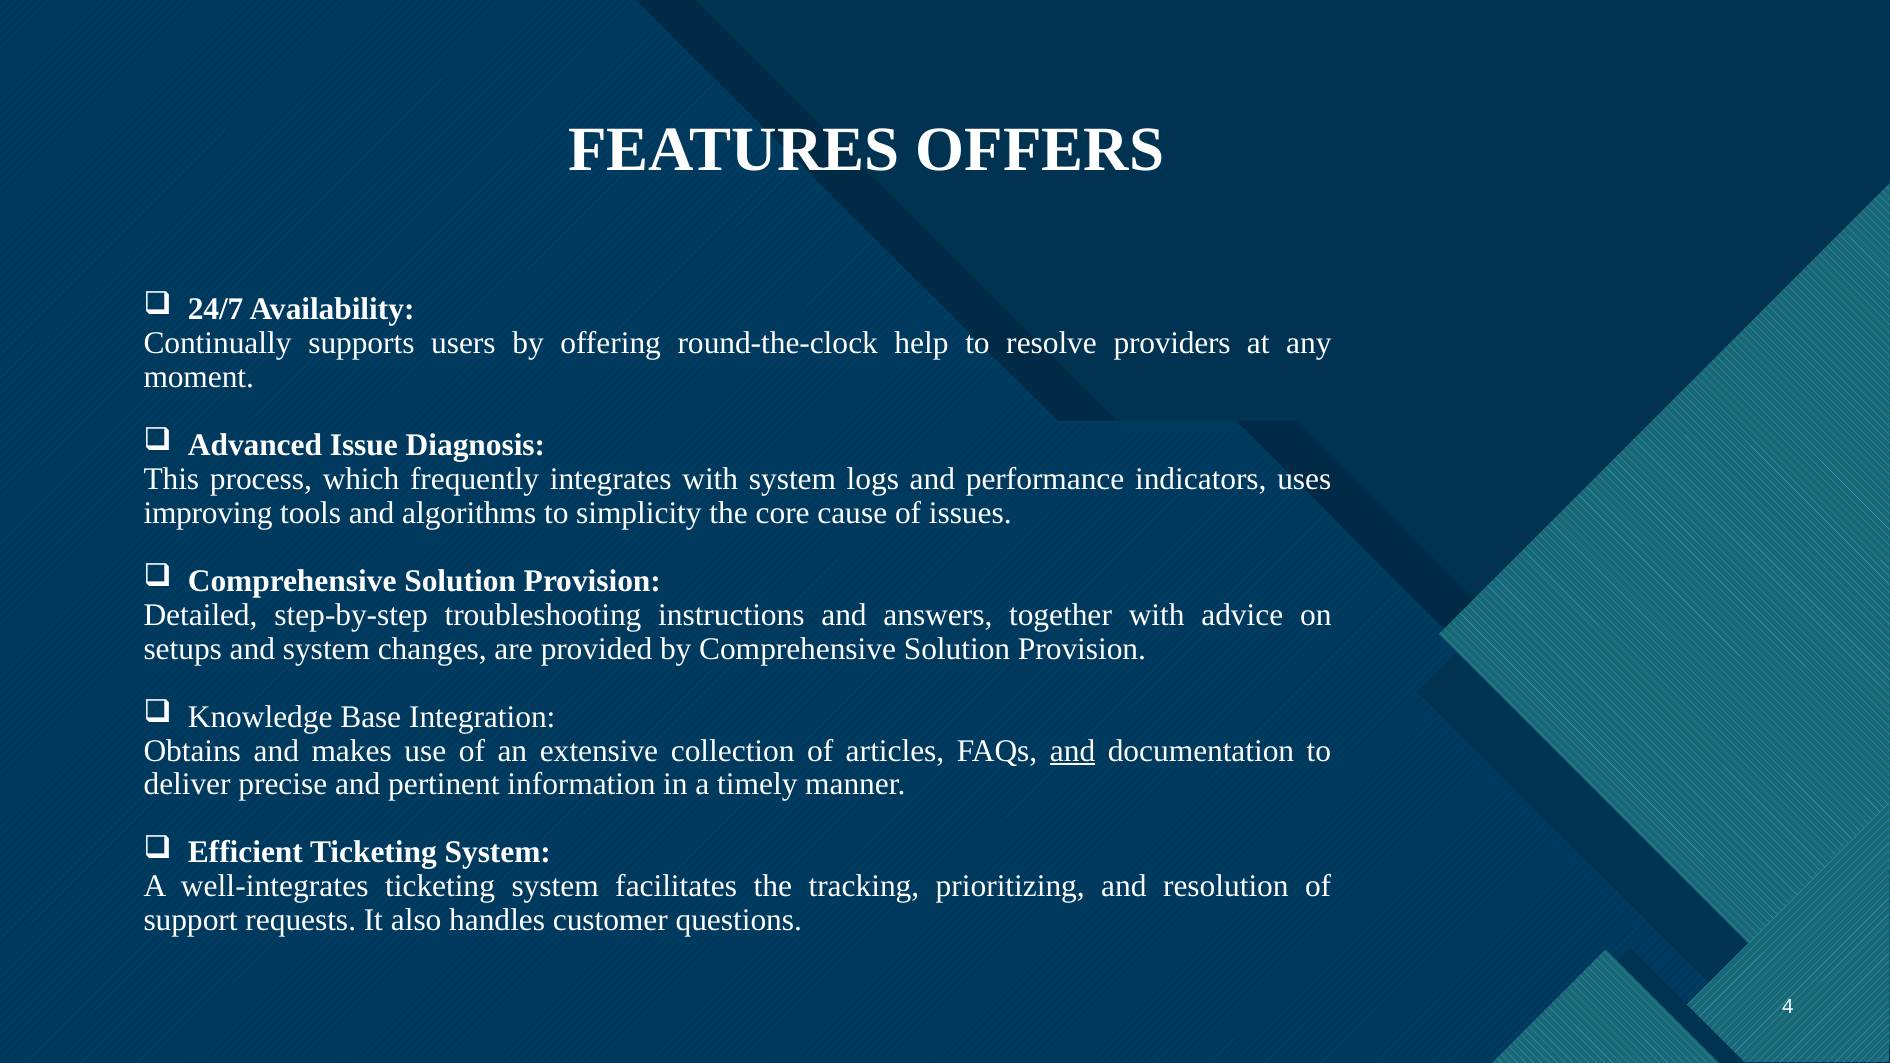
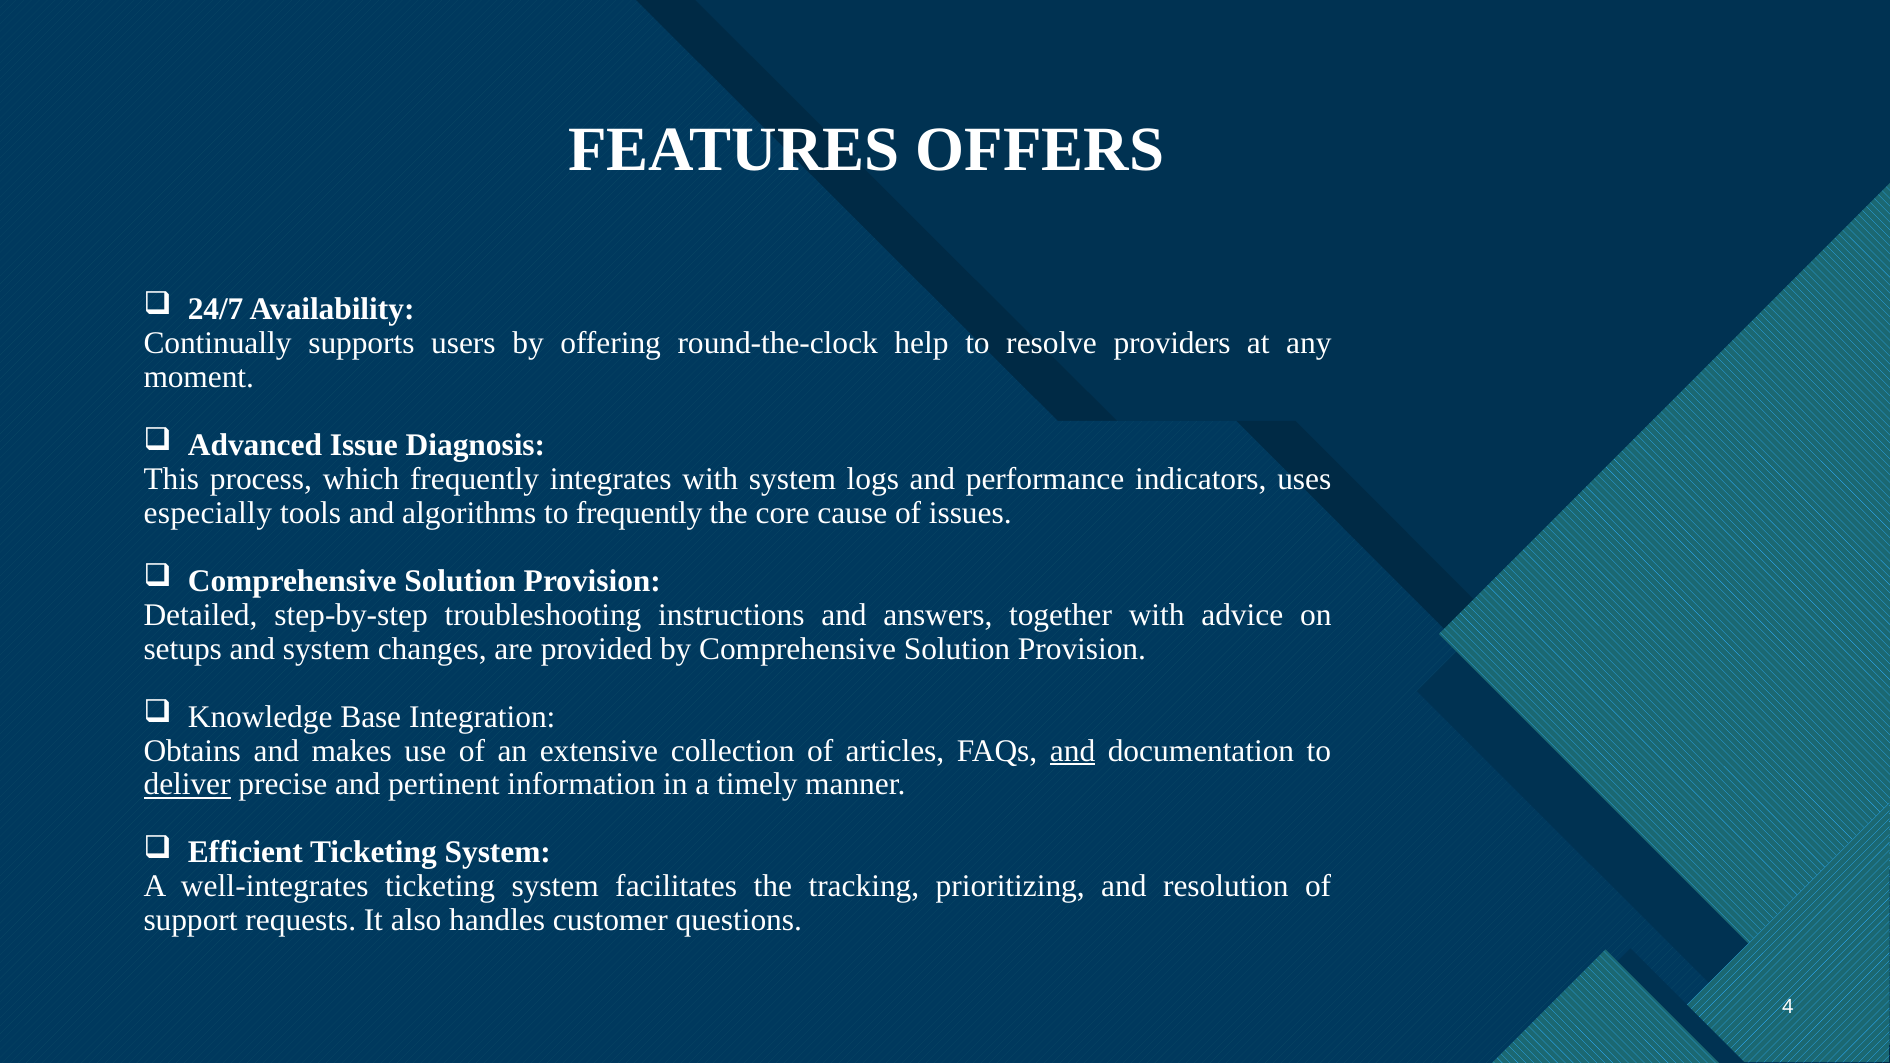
improving: improving -> especially
to simplicity: simplicity -> frequently
deliver underline: none -> present
